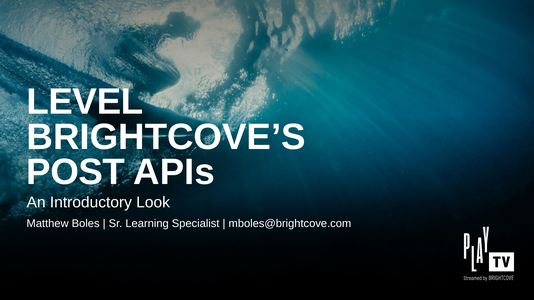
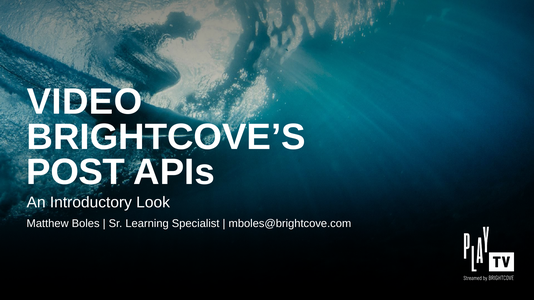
LEVEL: LEVEL -> VIDEO
